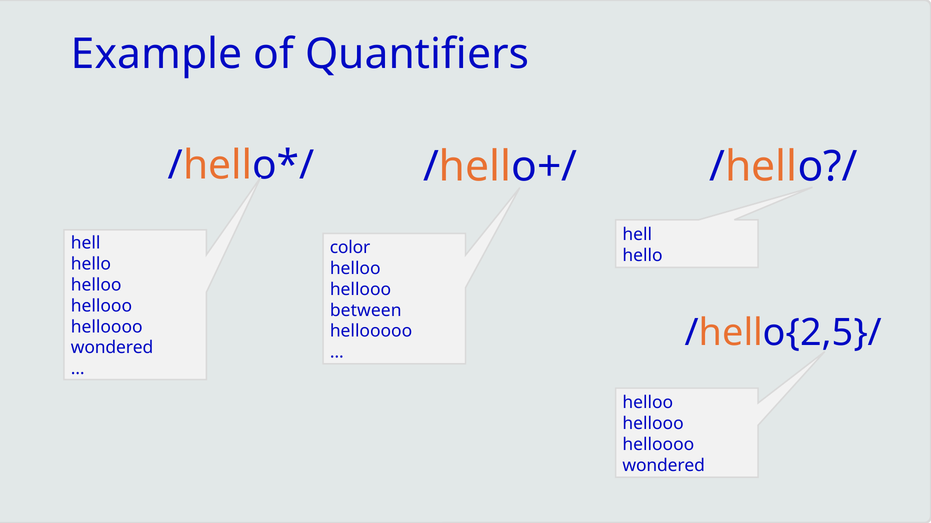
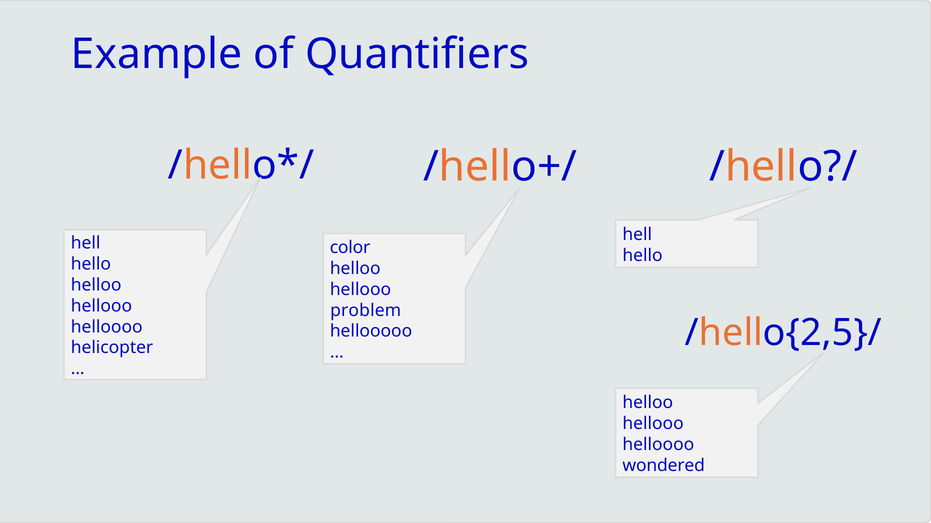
between: between -> problem
wondered at (112, 348): wondered -> helicopter
